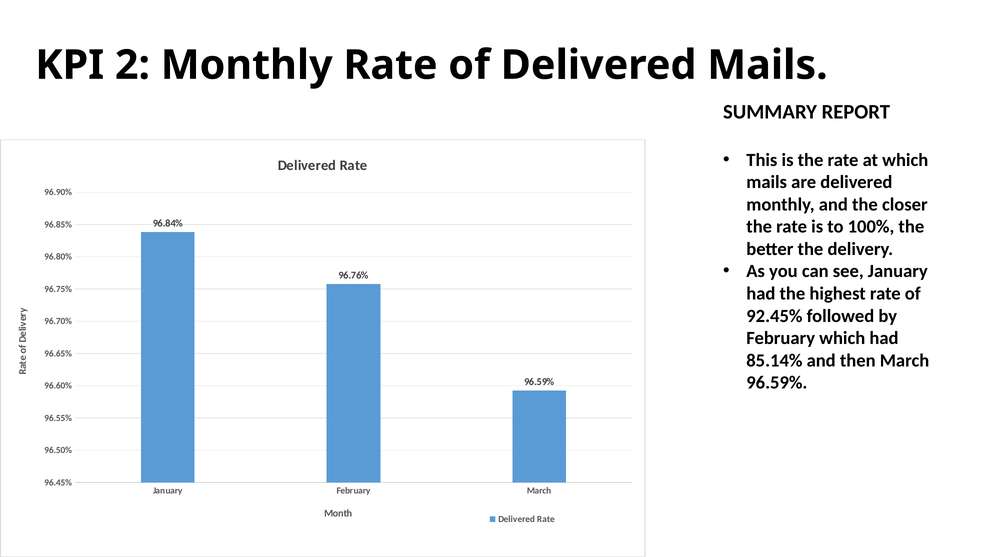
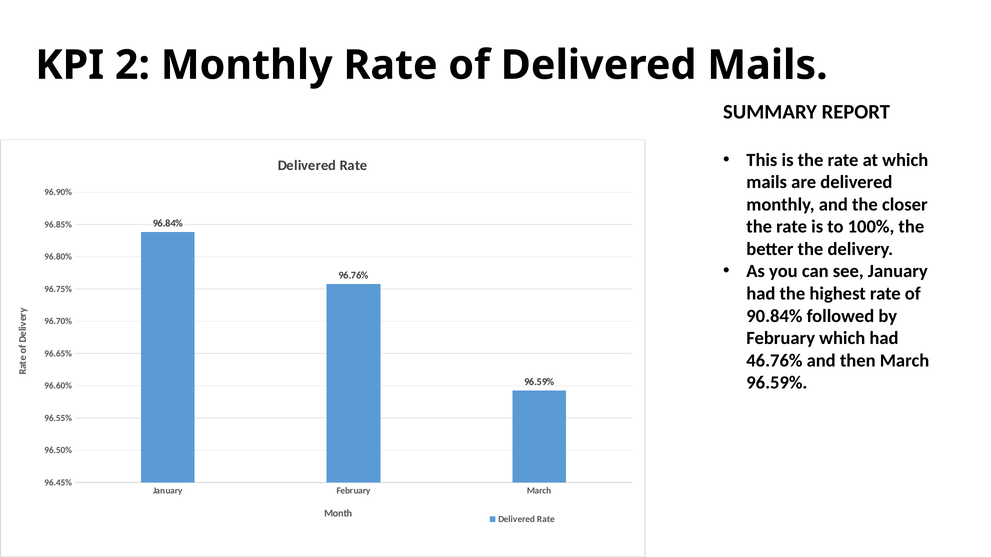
92.45%: 92.45% -> 90.84%
85.14%: 85.14% -> 46.76%
